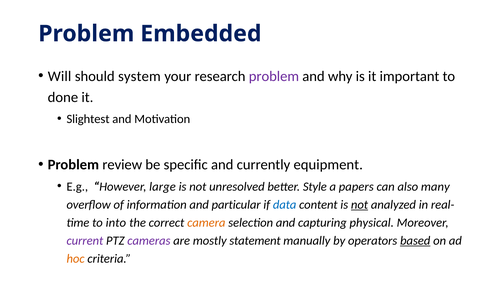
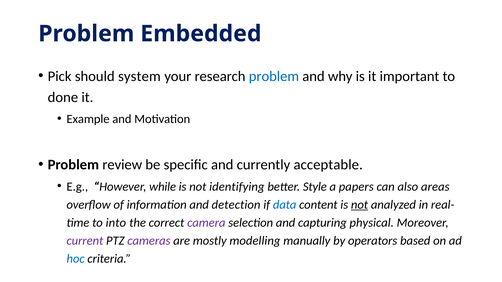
Will: Will -> Pick
problem at (274, 76) colour: purple -> blue
Slightest: Slightest -> Example
equipment: equipment -> acceptable
large: large -> while
unresolved: unresolved -> identifying
many: many -> areas
particular: particular -> detection
camera colour: orange -> purple
statement: statement -> modelling
based underline: present -> none
hoc colour: orange -> blue
